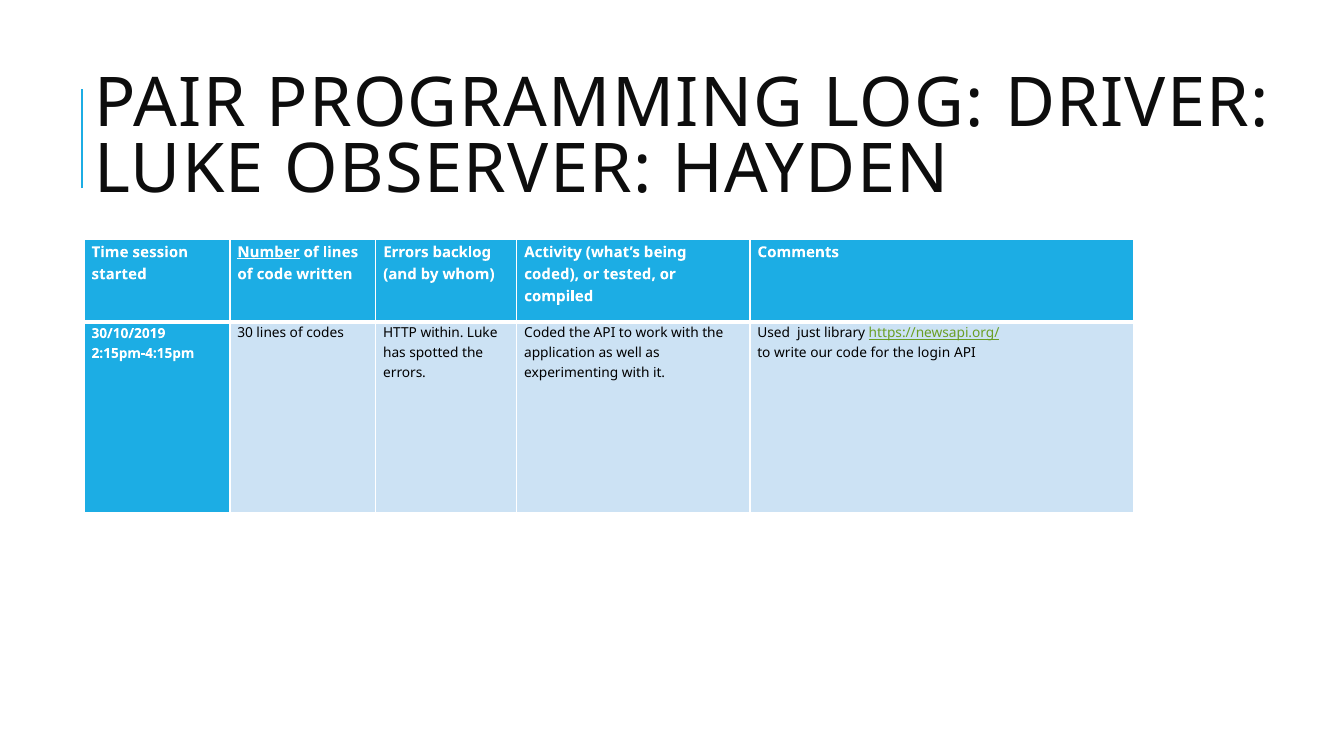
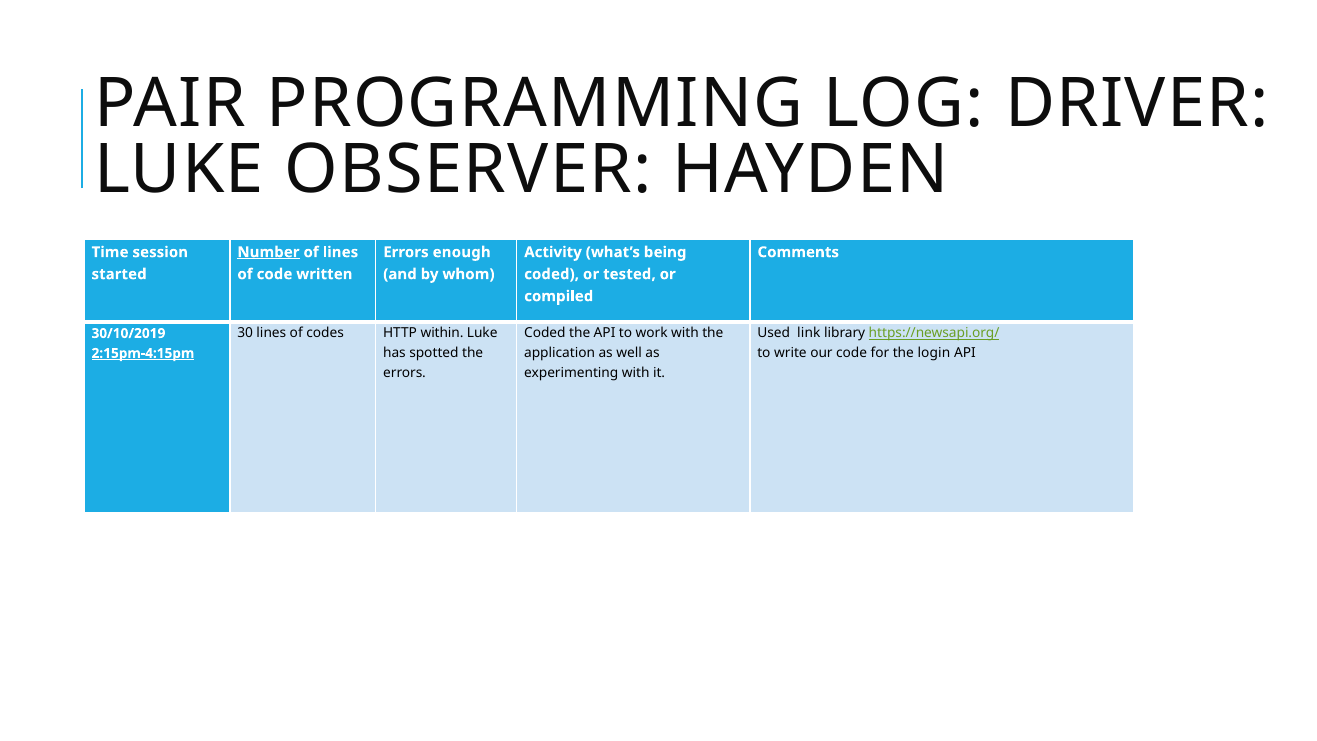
backlog: backlog -> enough
just: just -> link
2:15pm-4:15pm underline: none -> present
